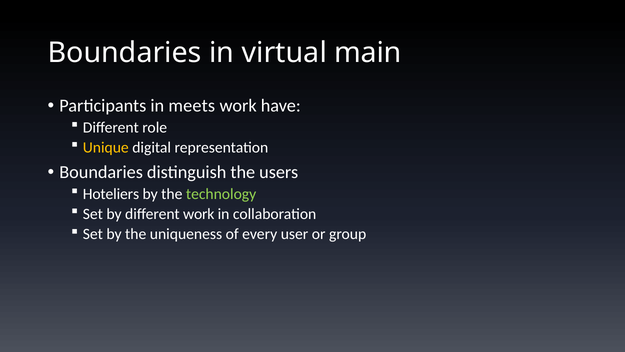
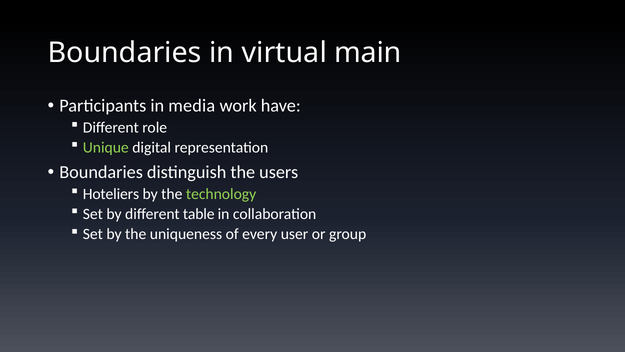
meets: meets -> media
Unique colour: yellow -> light green
different work: work -> table
